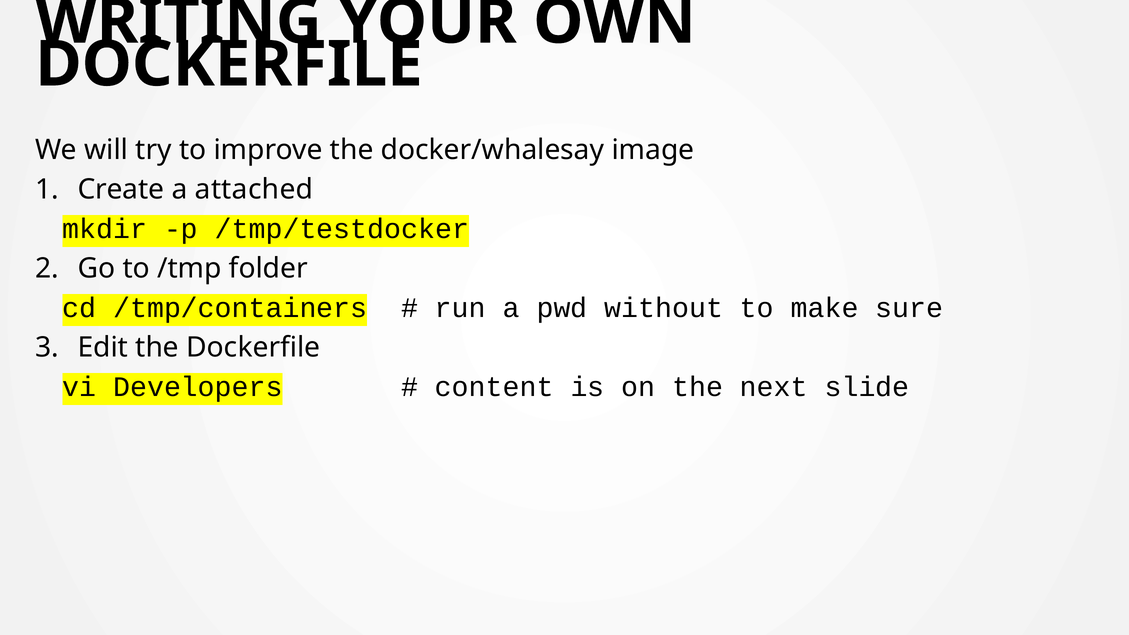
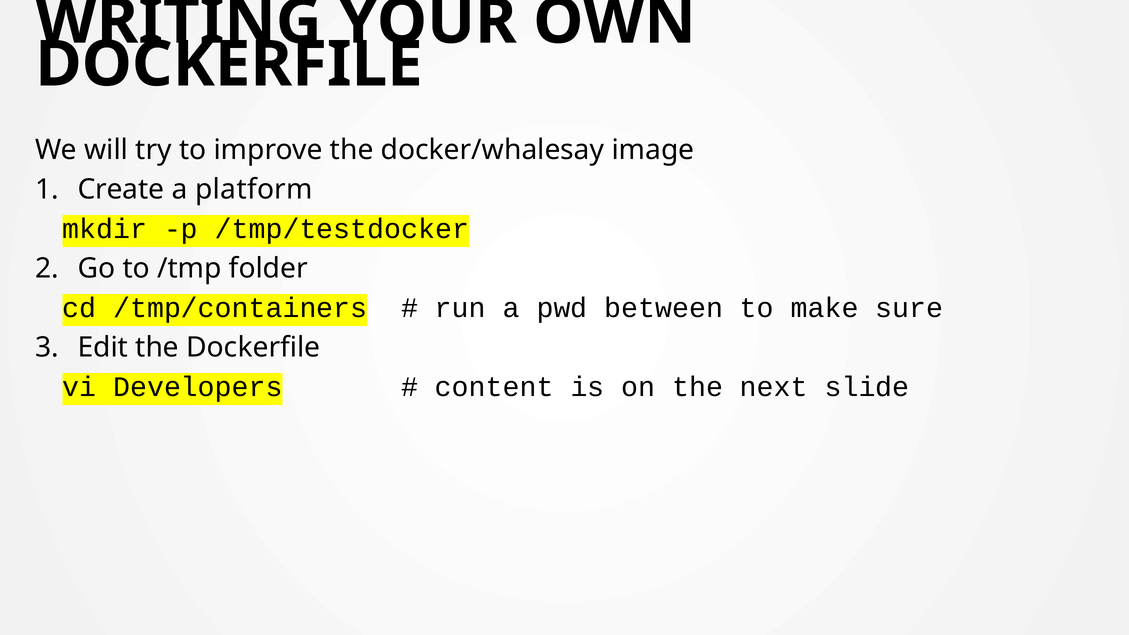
attached: attached -> platform
without: without -> between
